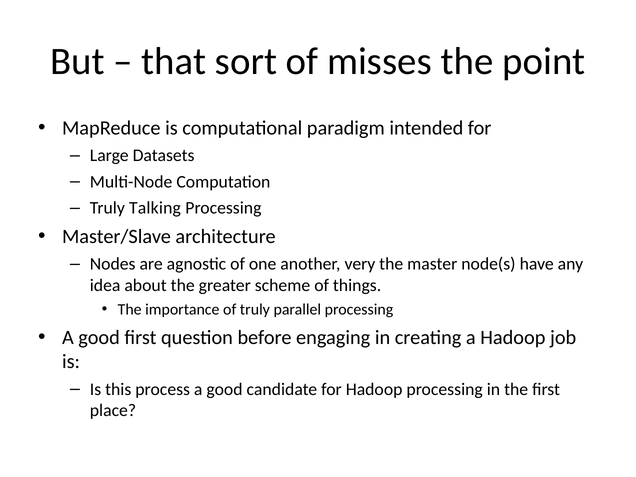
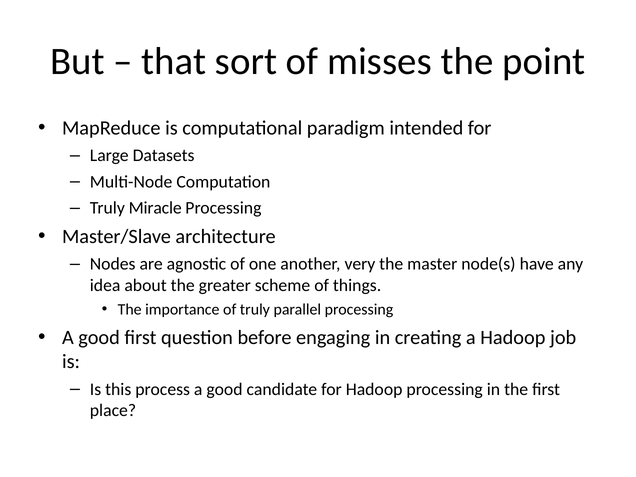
Talking: Talking -> Miracle
